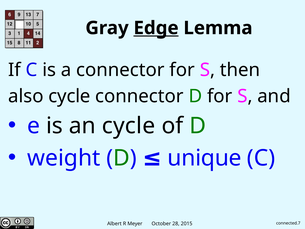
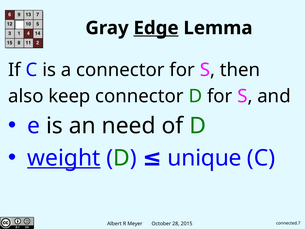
also cycle: cycle -> keep
an cycle: cycle -> need
weight underline: none -> present
